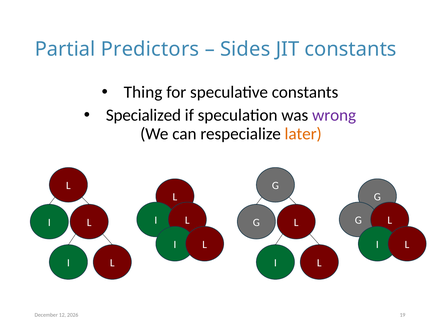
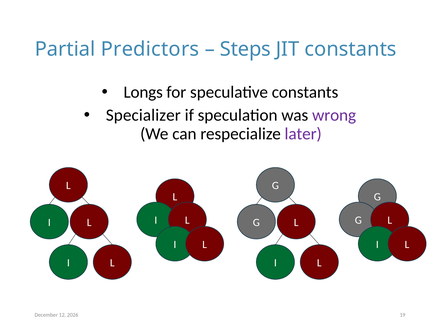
Sides: Sides -> Steps
Thing: Thing -> Longs
Specialized: Specialized -> Specializer
later colour: orange -> purple
